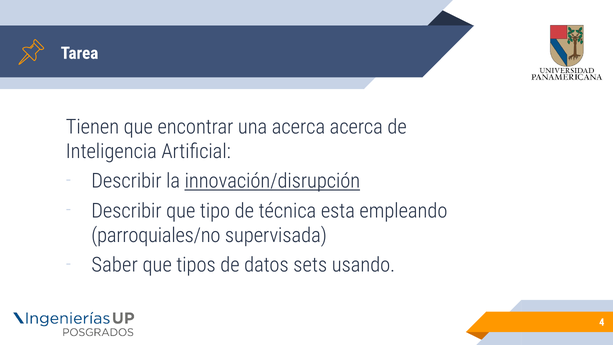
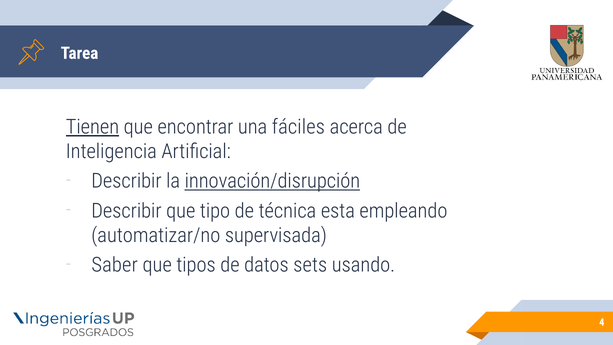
Tienen underline: none -> present
una acerca: acerca -> fáciles
parroquiales/no: parroquiales/no -> automatizar/no
